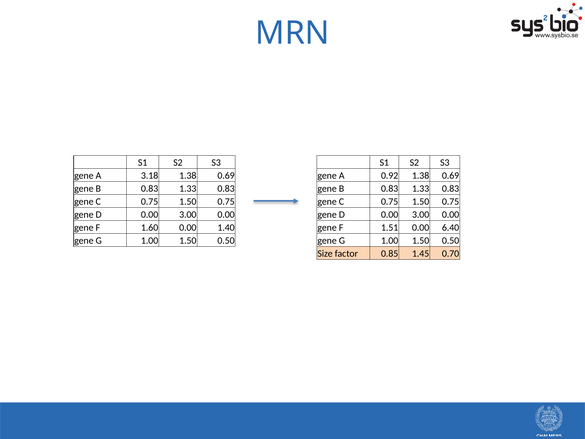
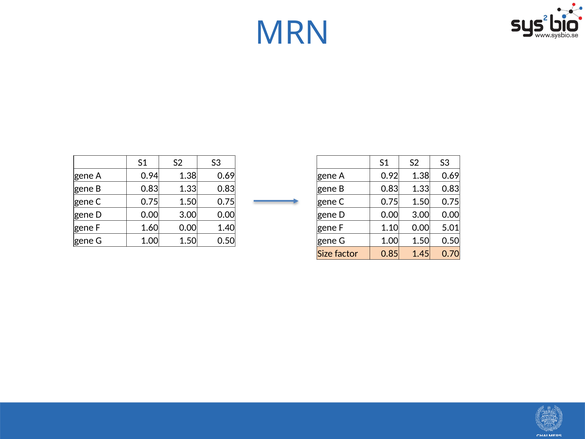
3.18: 3.18 -> 0.94
1.51: 1.51 -> 1.10
6.40: 6.40 -> 5.01
